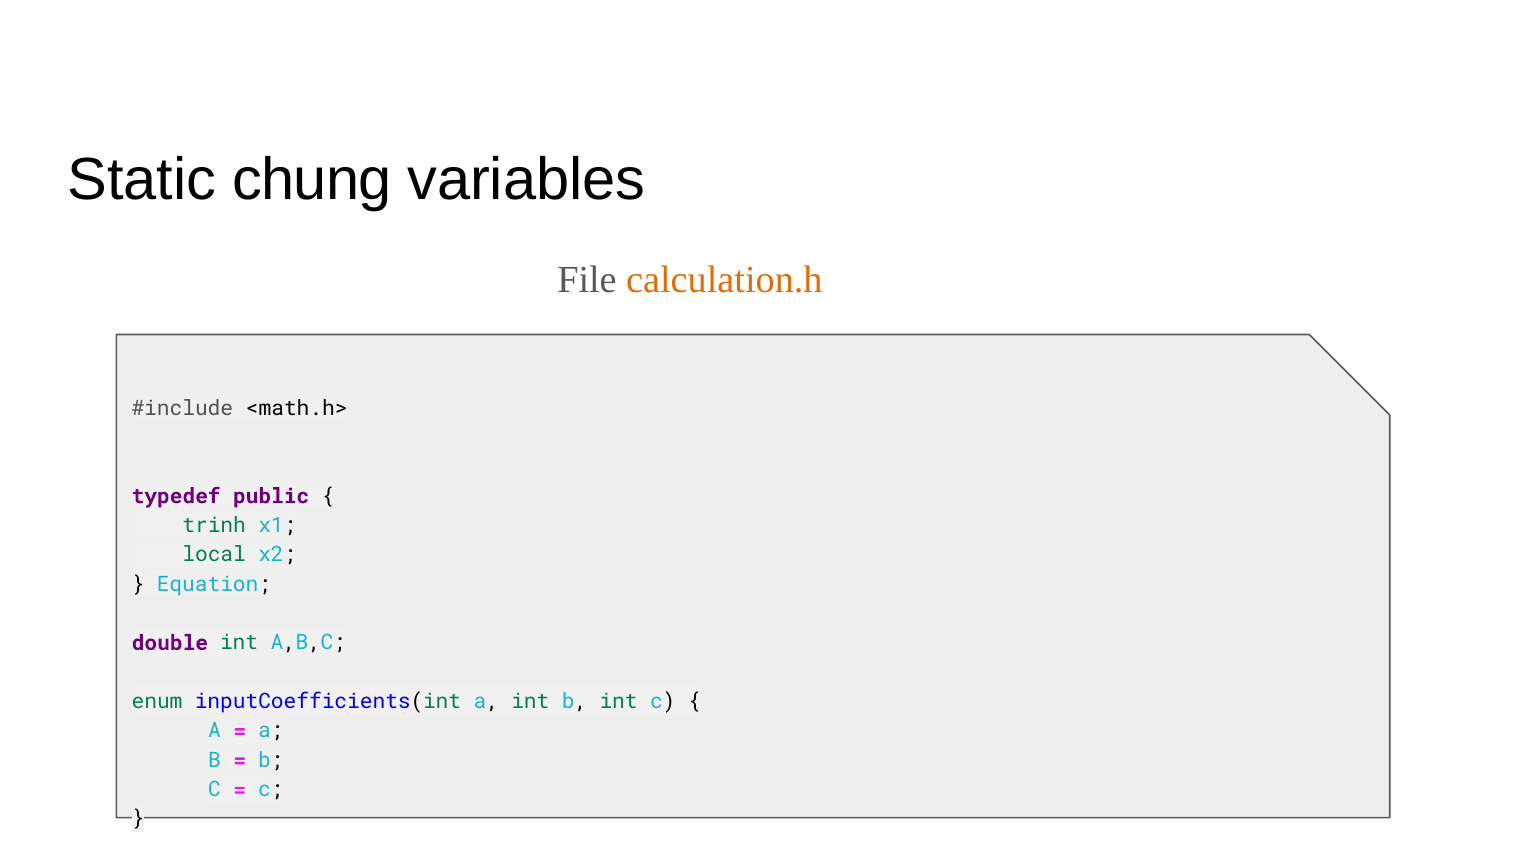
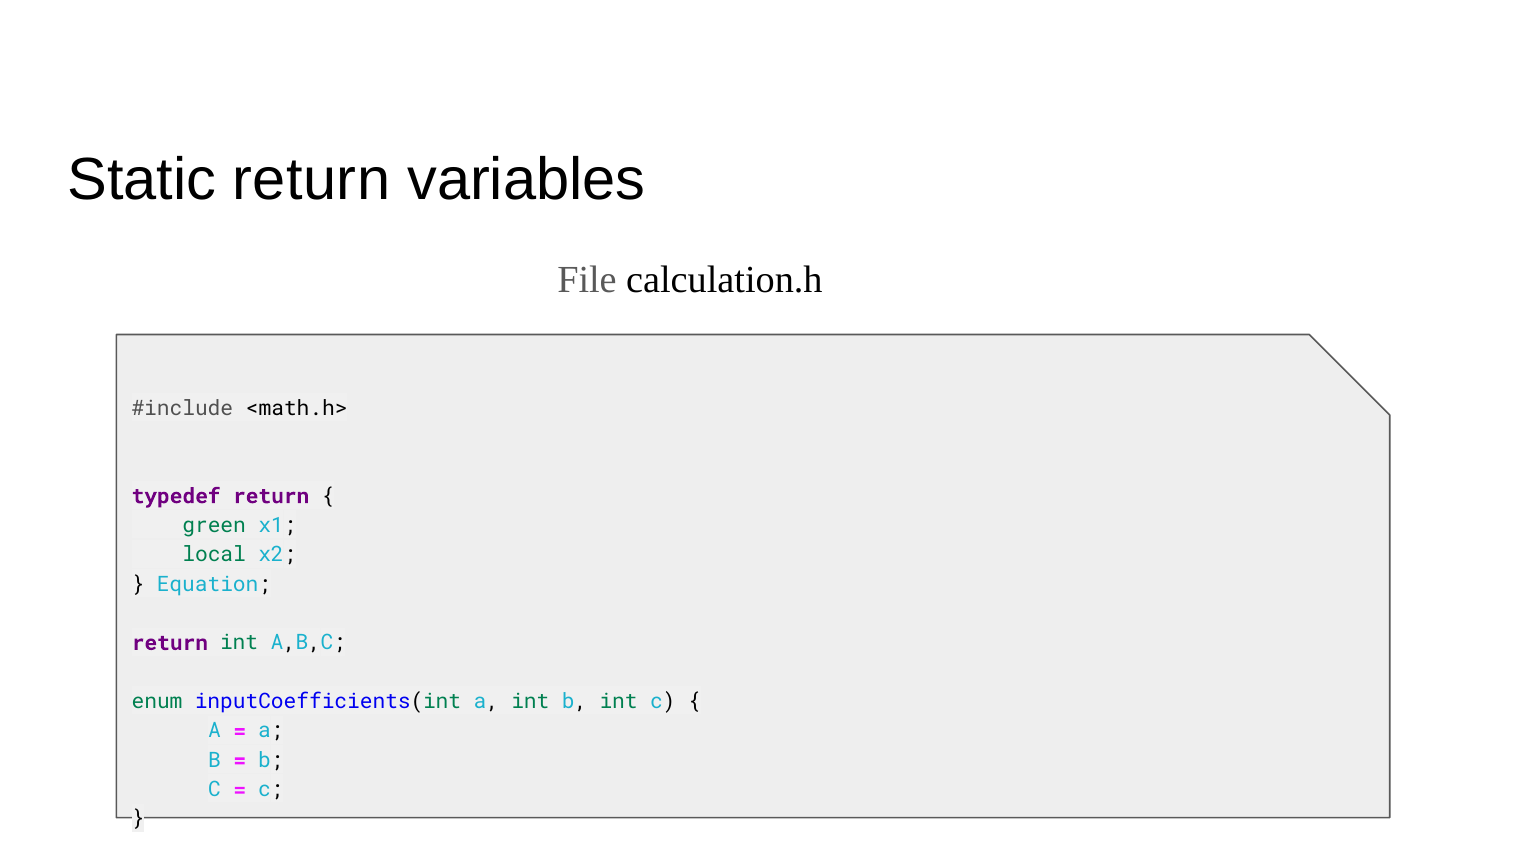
Static chung: chung -> return
calculation.h colour: orange -> black
typedef public: public -> return
trinh: trinh -> green
double at (170, 643): double -> return
